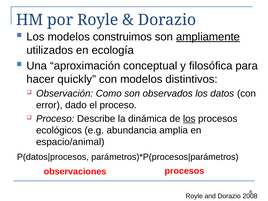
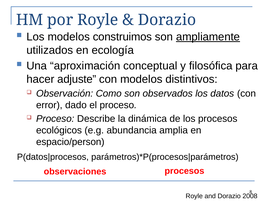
quickly: quickly -> adjuste
los at (189, 119) underline: present -> none
espacio/animal: espacio/animal -> espacio/person
